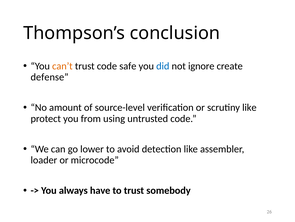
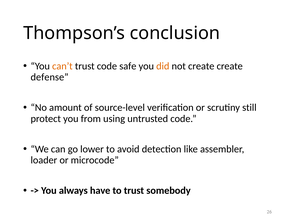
did colour: blue -> orange
not ignore: ignore -> create
scrutiny like: like -> still
